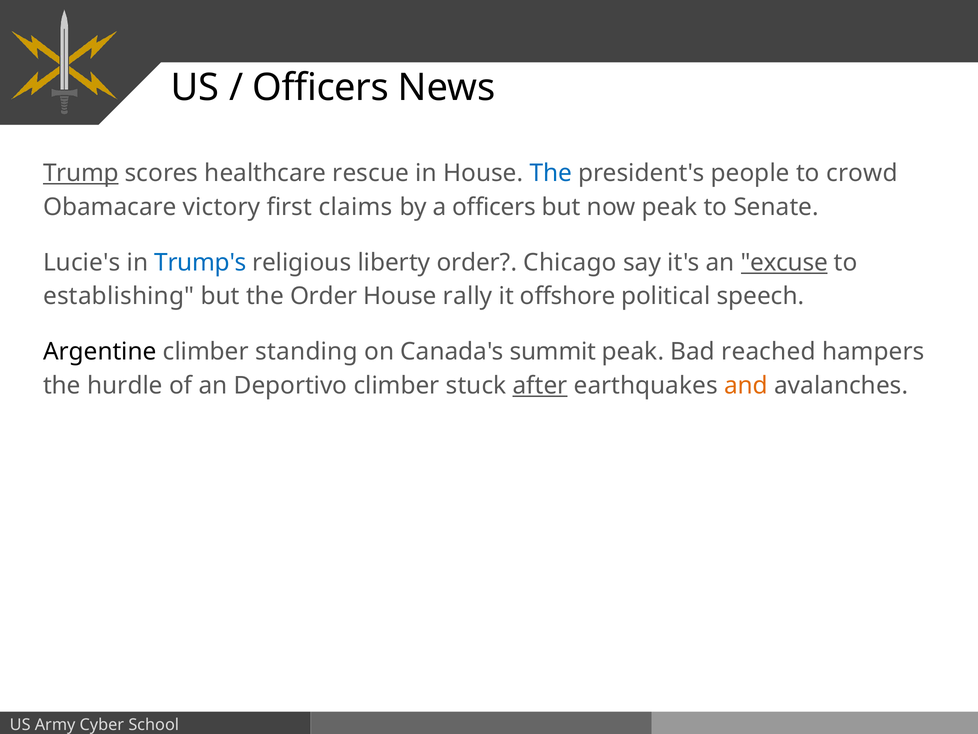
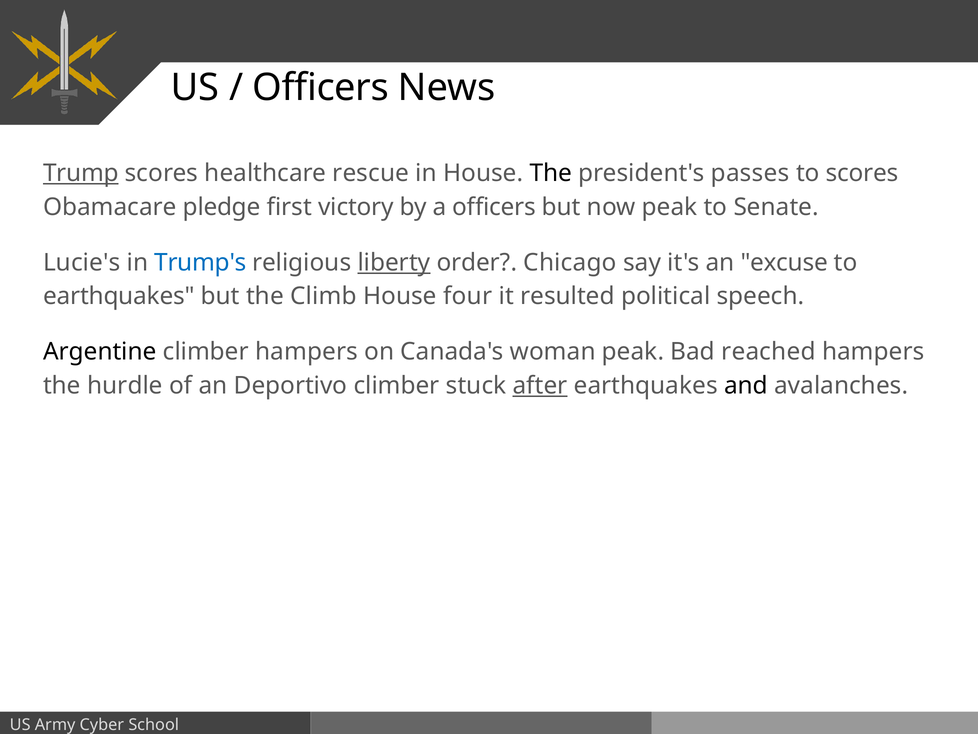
The at (551, 173) colour: blue -> black
people: people -> passes
to crowd: crowd -> scores
victory: victory -> pledge
claims: claims -> victory
liberty underline: none -> present
excuse underline: present -> none
establishing at (119, 296): establishing -> earthquakes
the Order: Order -> Climb
rally: rally -> four
offshore: offshore -> resulted
climber standing: standing -> hampers
summit: summit -> woman
and colour: orange -> black
